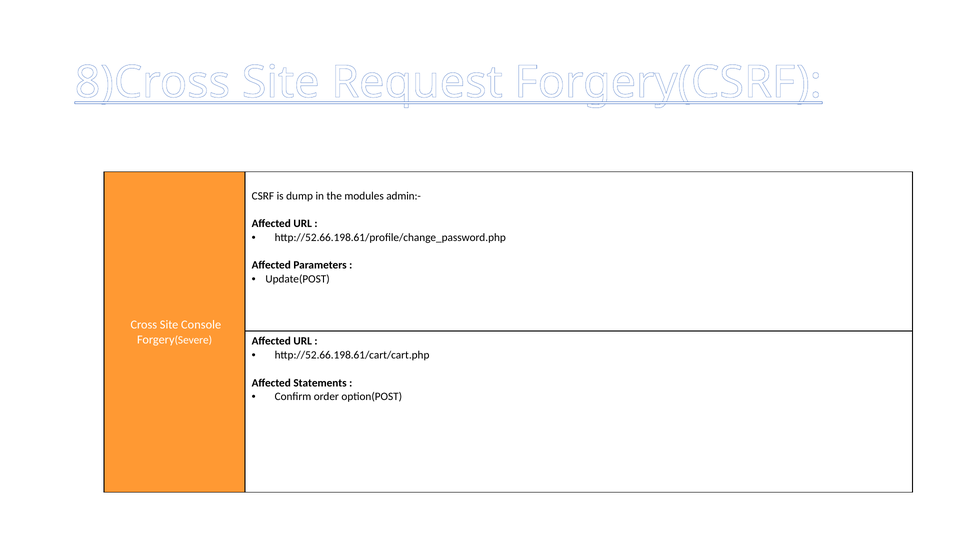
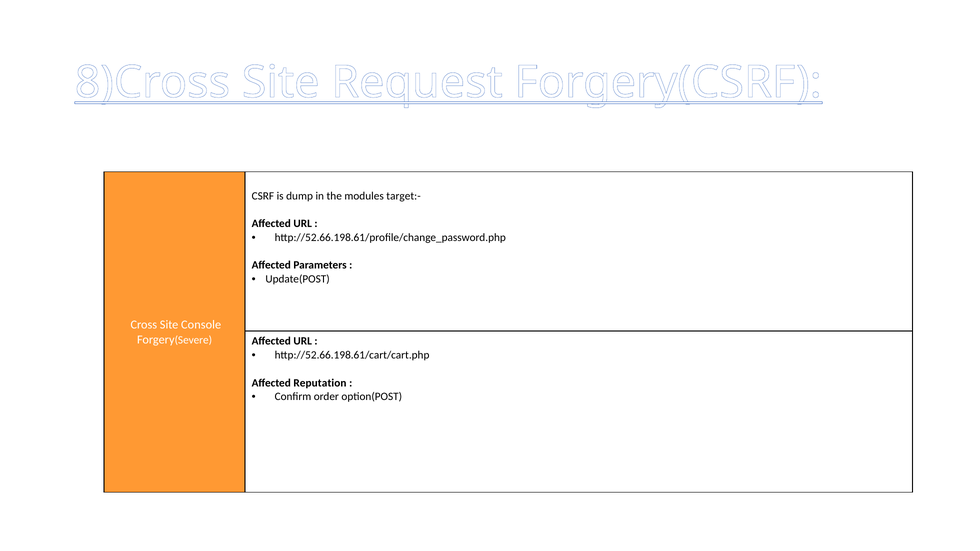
admin:-: admin:- -> target:-
Statements: Statements -> Reputation
